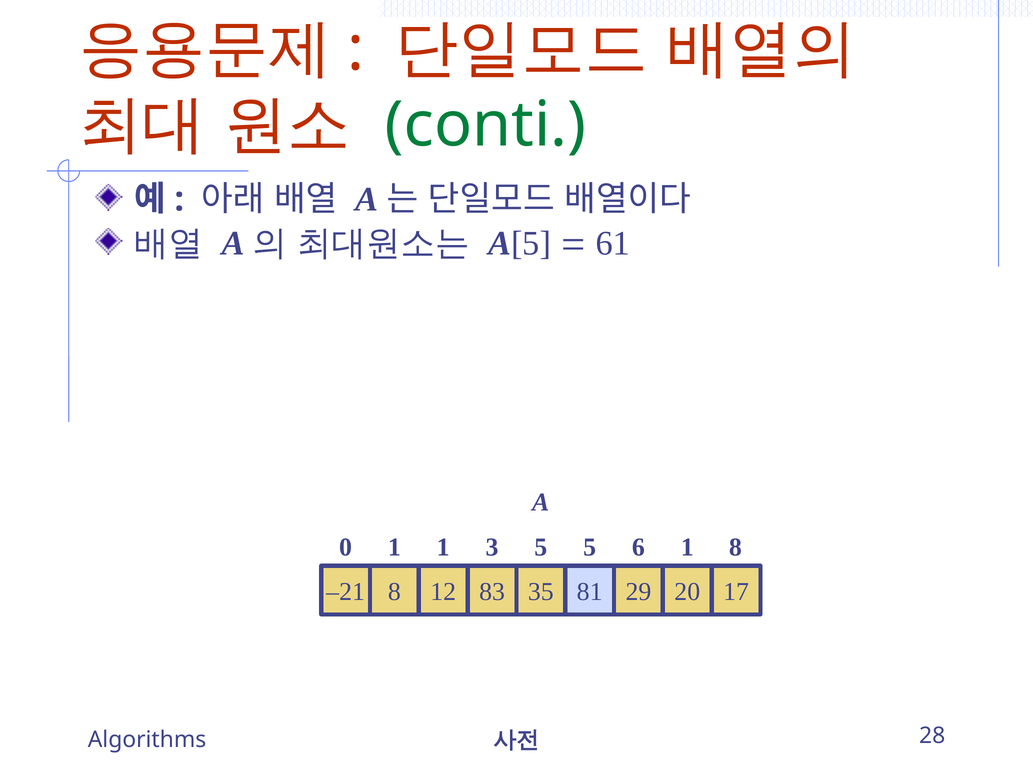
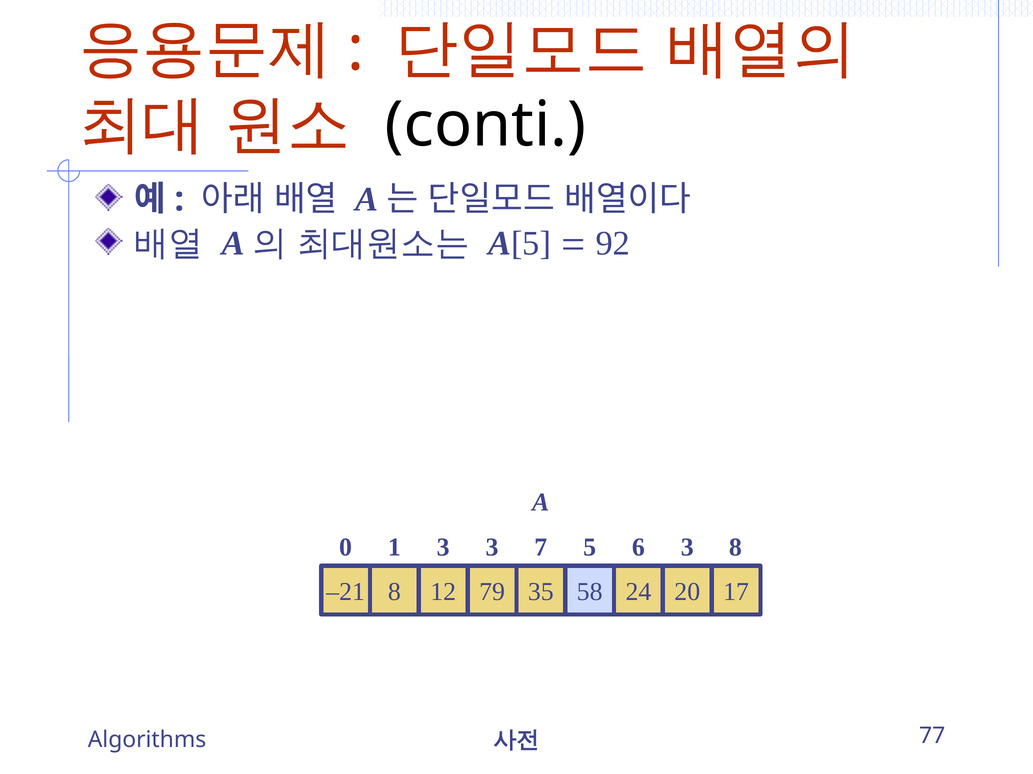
conti colour: green -> black
61: 61 -> 92
1 1: 1 -> 3
3 5: 5 -> 7
6 1: 1 -> 3
83: 83 -> 79
81: 81 -> 58
29: 29 -> 24
28: 28 -> 77
